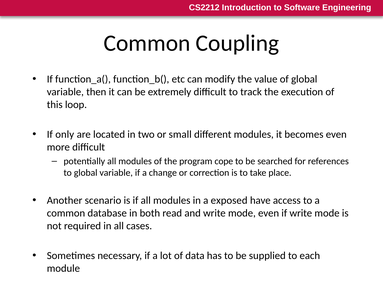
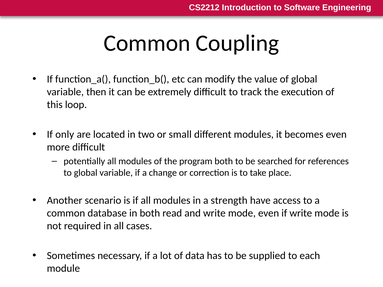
program cope: cope -> both
exposed: exposed -> strength
